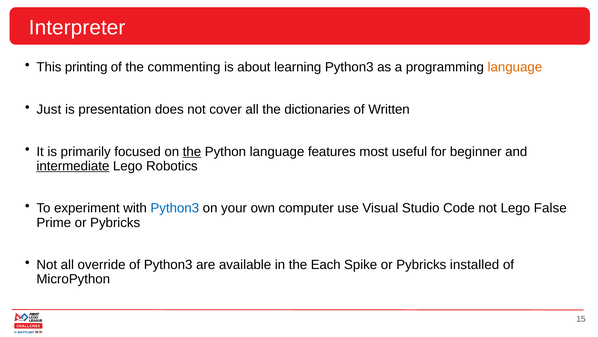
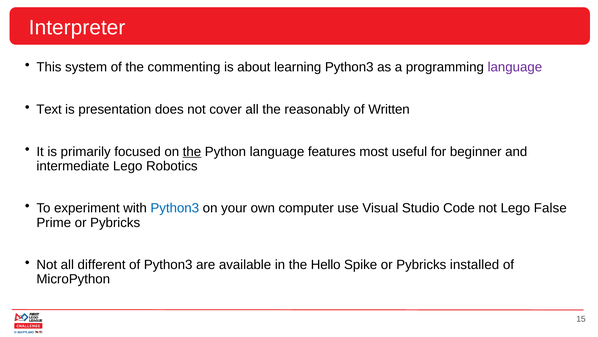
printing: printing -> system
language at (515, 67) colour: orange -> purple
Just: Just -> Text
dictionaries: dictionaries -> reasonably
intermediate underline: present -> none
override: override -> different
Each: Each -> Hello
